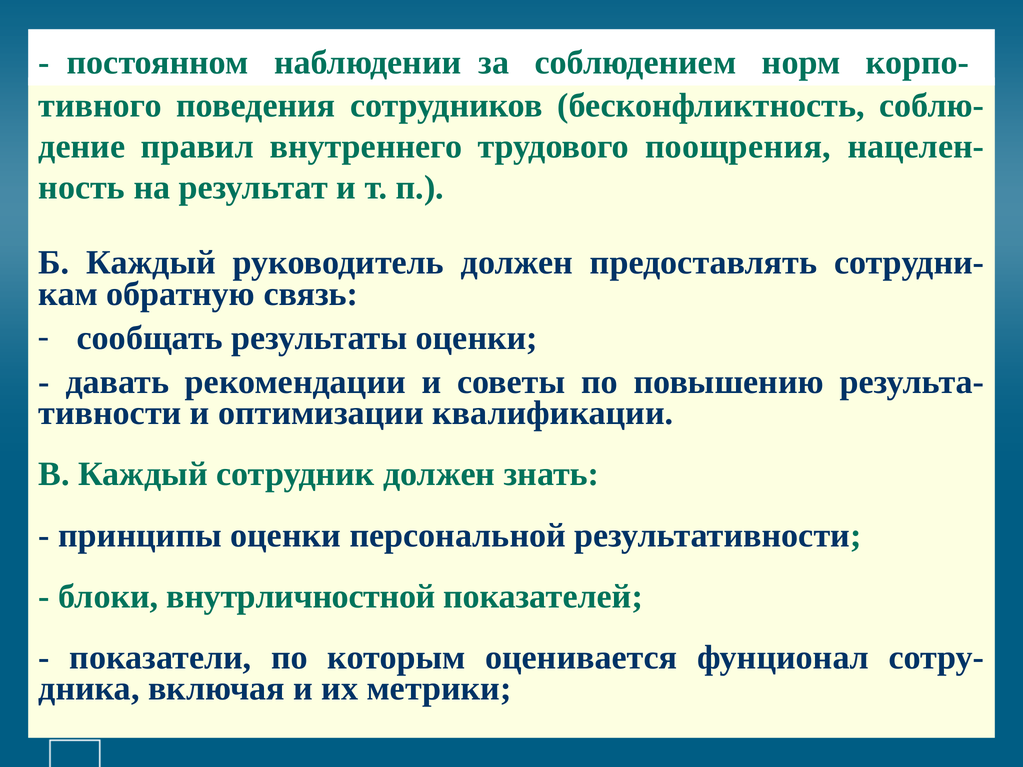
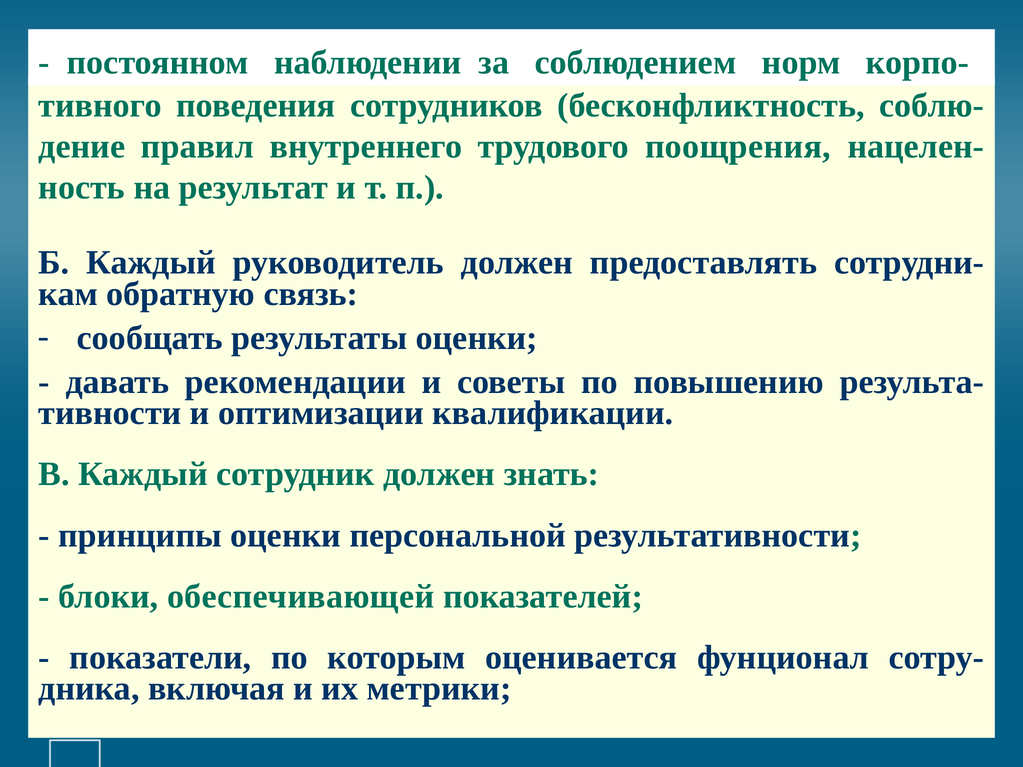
внутрличностной: внутрличностной -> обеспечивающей
